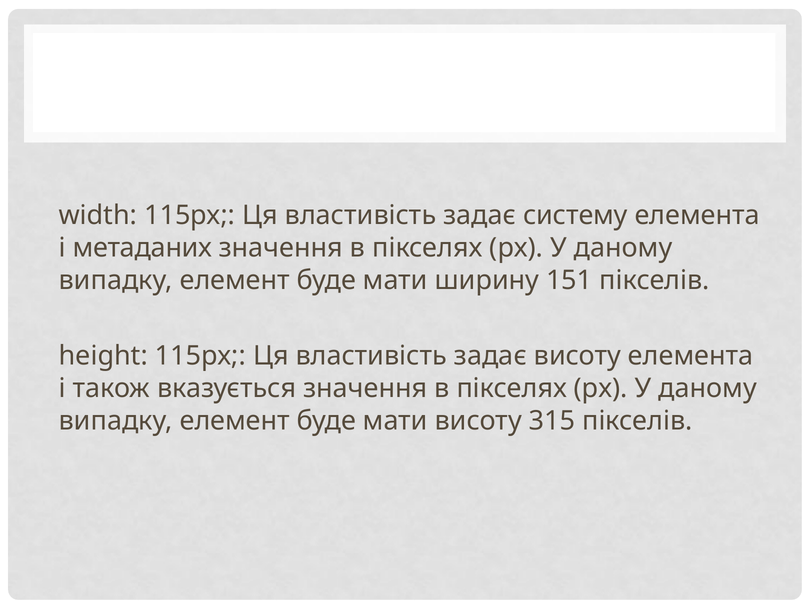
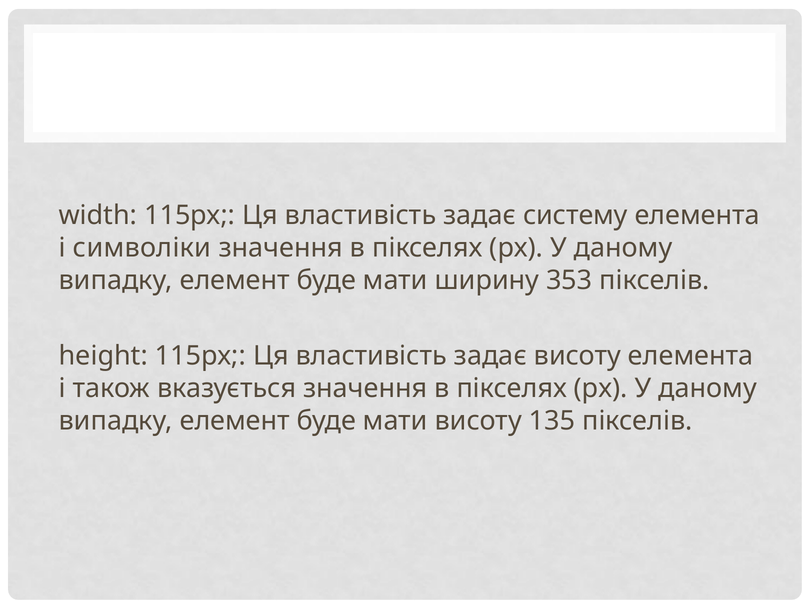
метаданих: метаданих -> символіки
151: 151 -> 353
315: 315 -> 135
